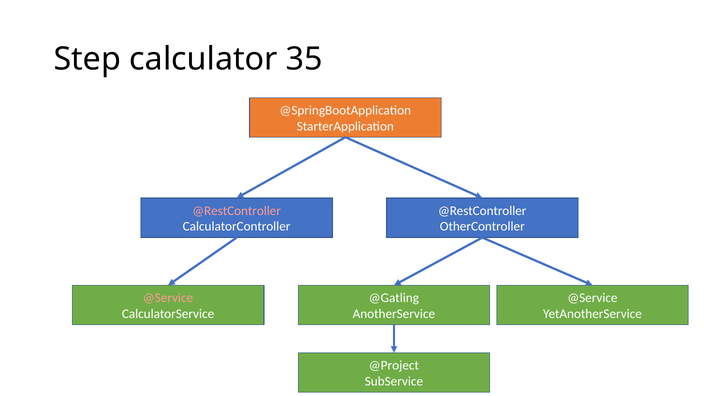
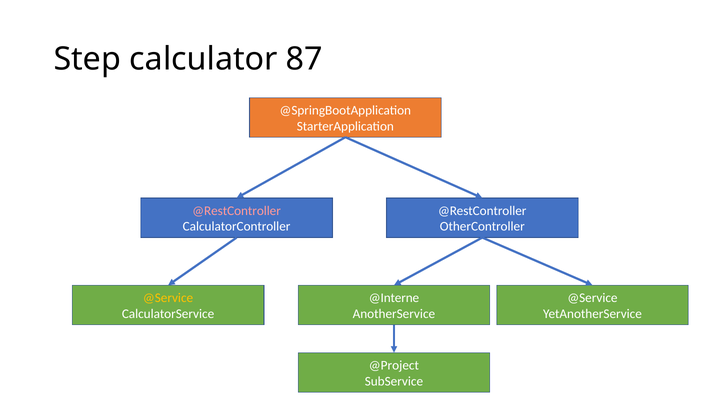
35: 35 -> 87
@Service at (168, 298) colour: pink -> yellow
@Gatling: @Gatling -> @Interne
